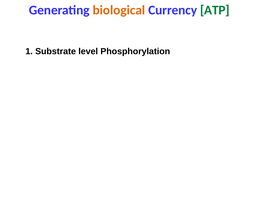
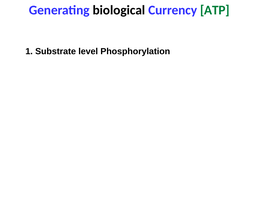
biological colour: orange -> black
